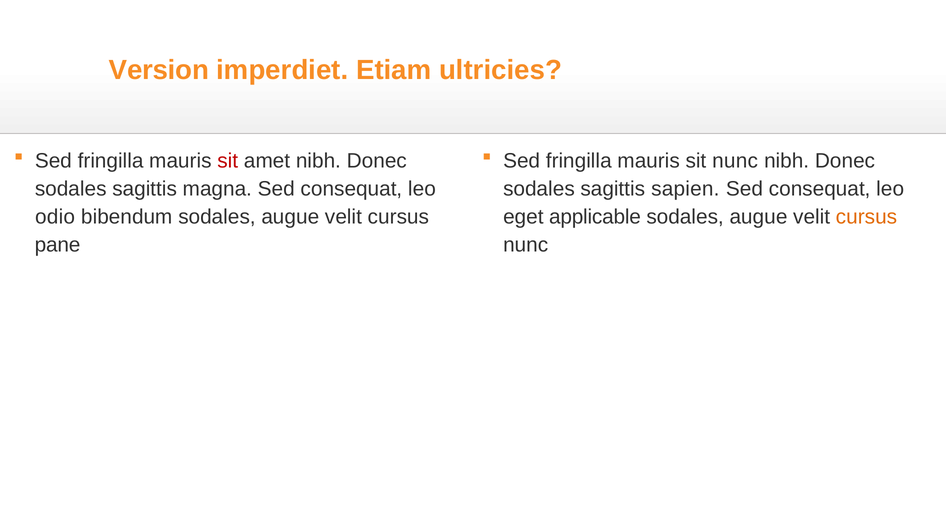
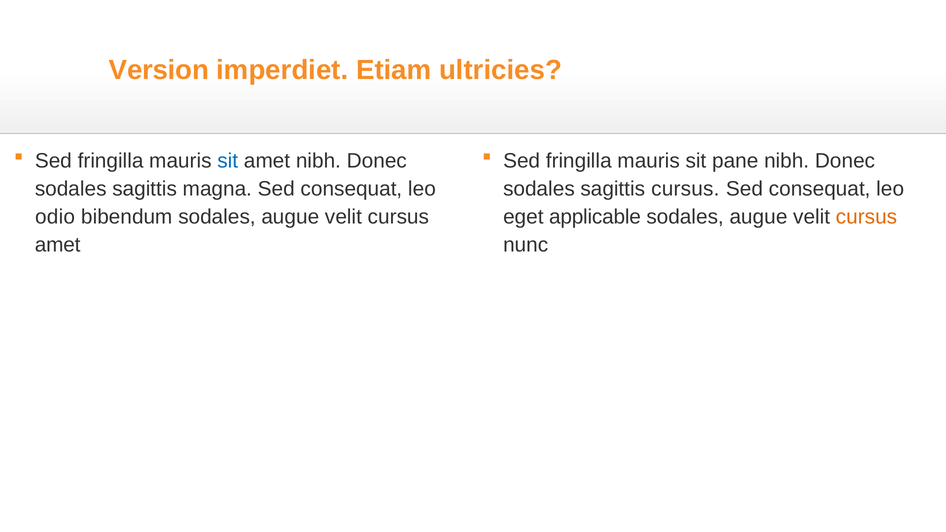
sit at (228, 161) colour: red -> blue
sit nunc: nunc -> pane
sagittis sapien: sapien -> cursus
pane at (58, 245): pane -> amet
